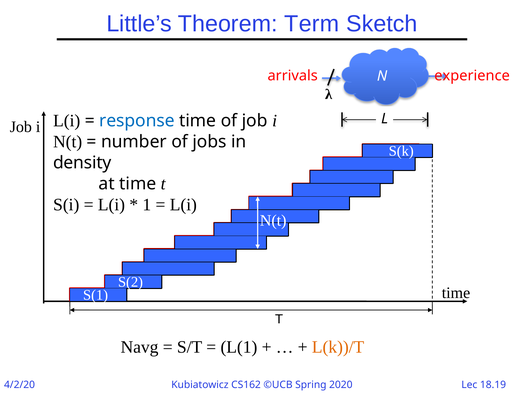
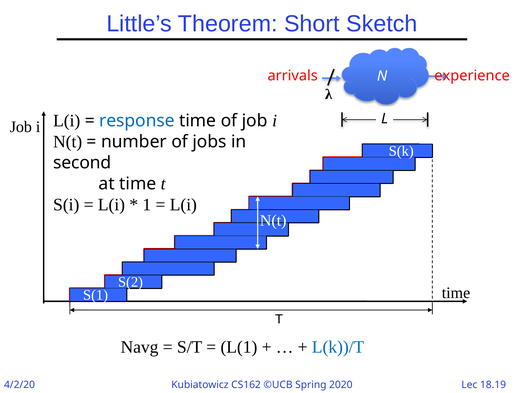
Term: Term -> Short
density: density -> second
L(k))/T colour: orange -> blue
